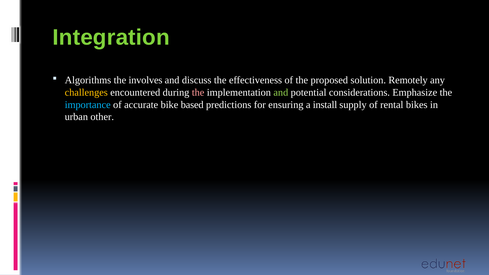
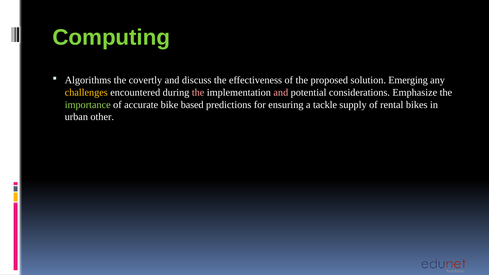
Integration: Integration -> Computing
involves: involves -> covertly
Remotely: Remotely -> Emerging
and at (281, 92) colour: light green -> pink
importance colour: light blue -> light green
install: install -> tackle
